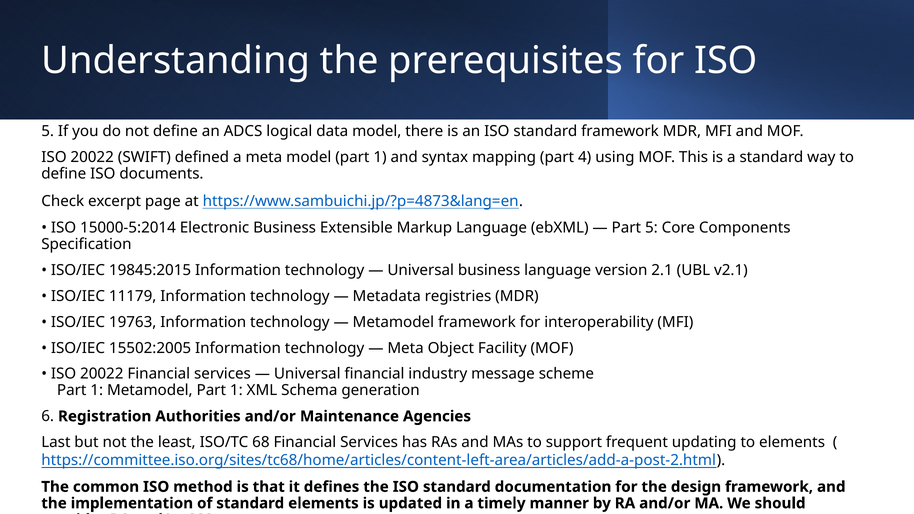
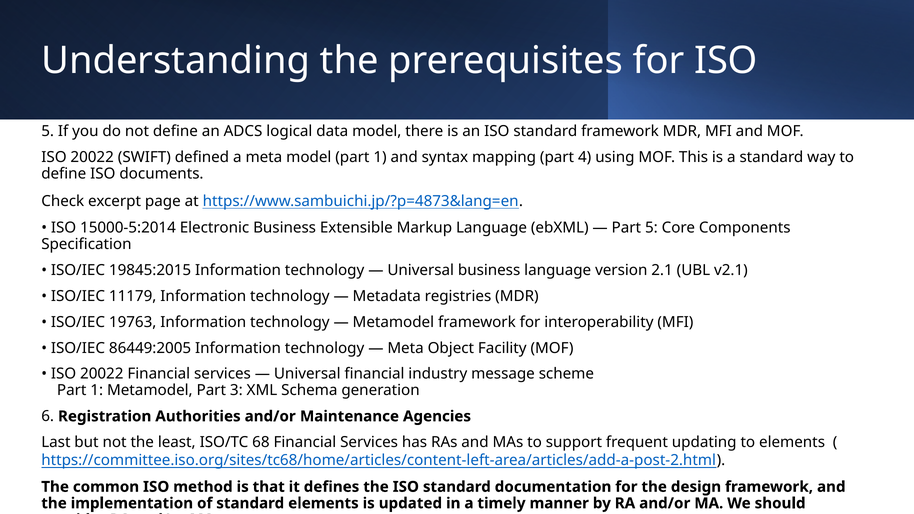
15502:2005: 15502:2005 -> 86449:2005
Metamodel Part 1: 1 -> 3
